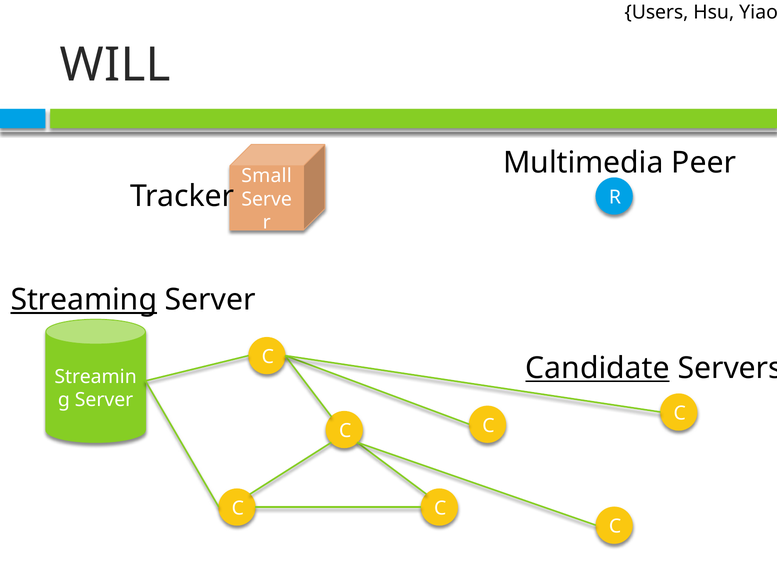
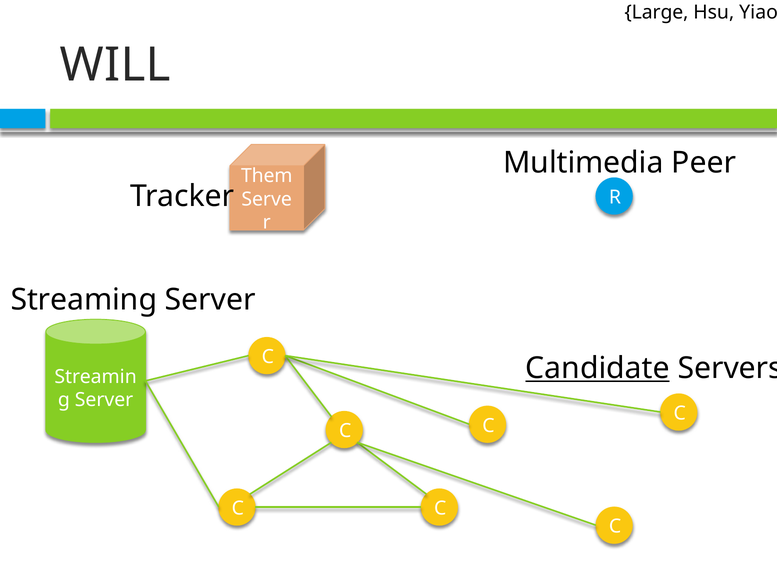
Users: Users -> Large
Small: Small -> Them
Streaming underline: present -> none
